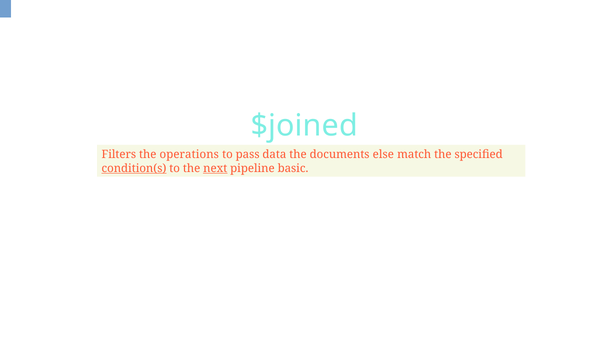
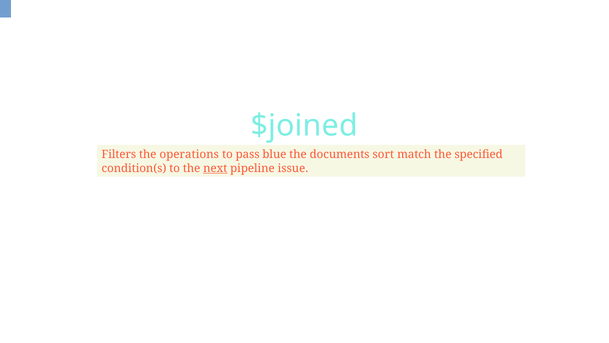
data: data -> blue
else: else -> sort
condition(s underline: present -> none
basic: basic -> issue
